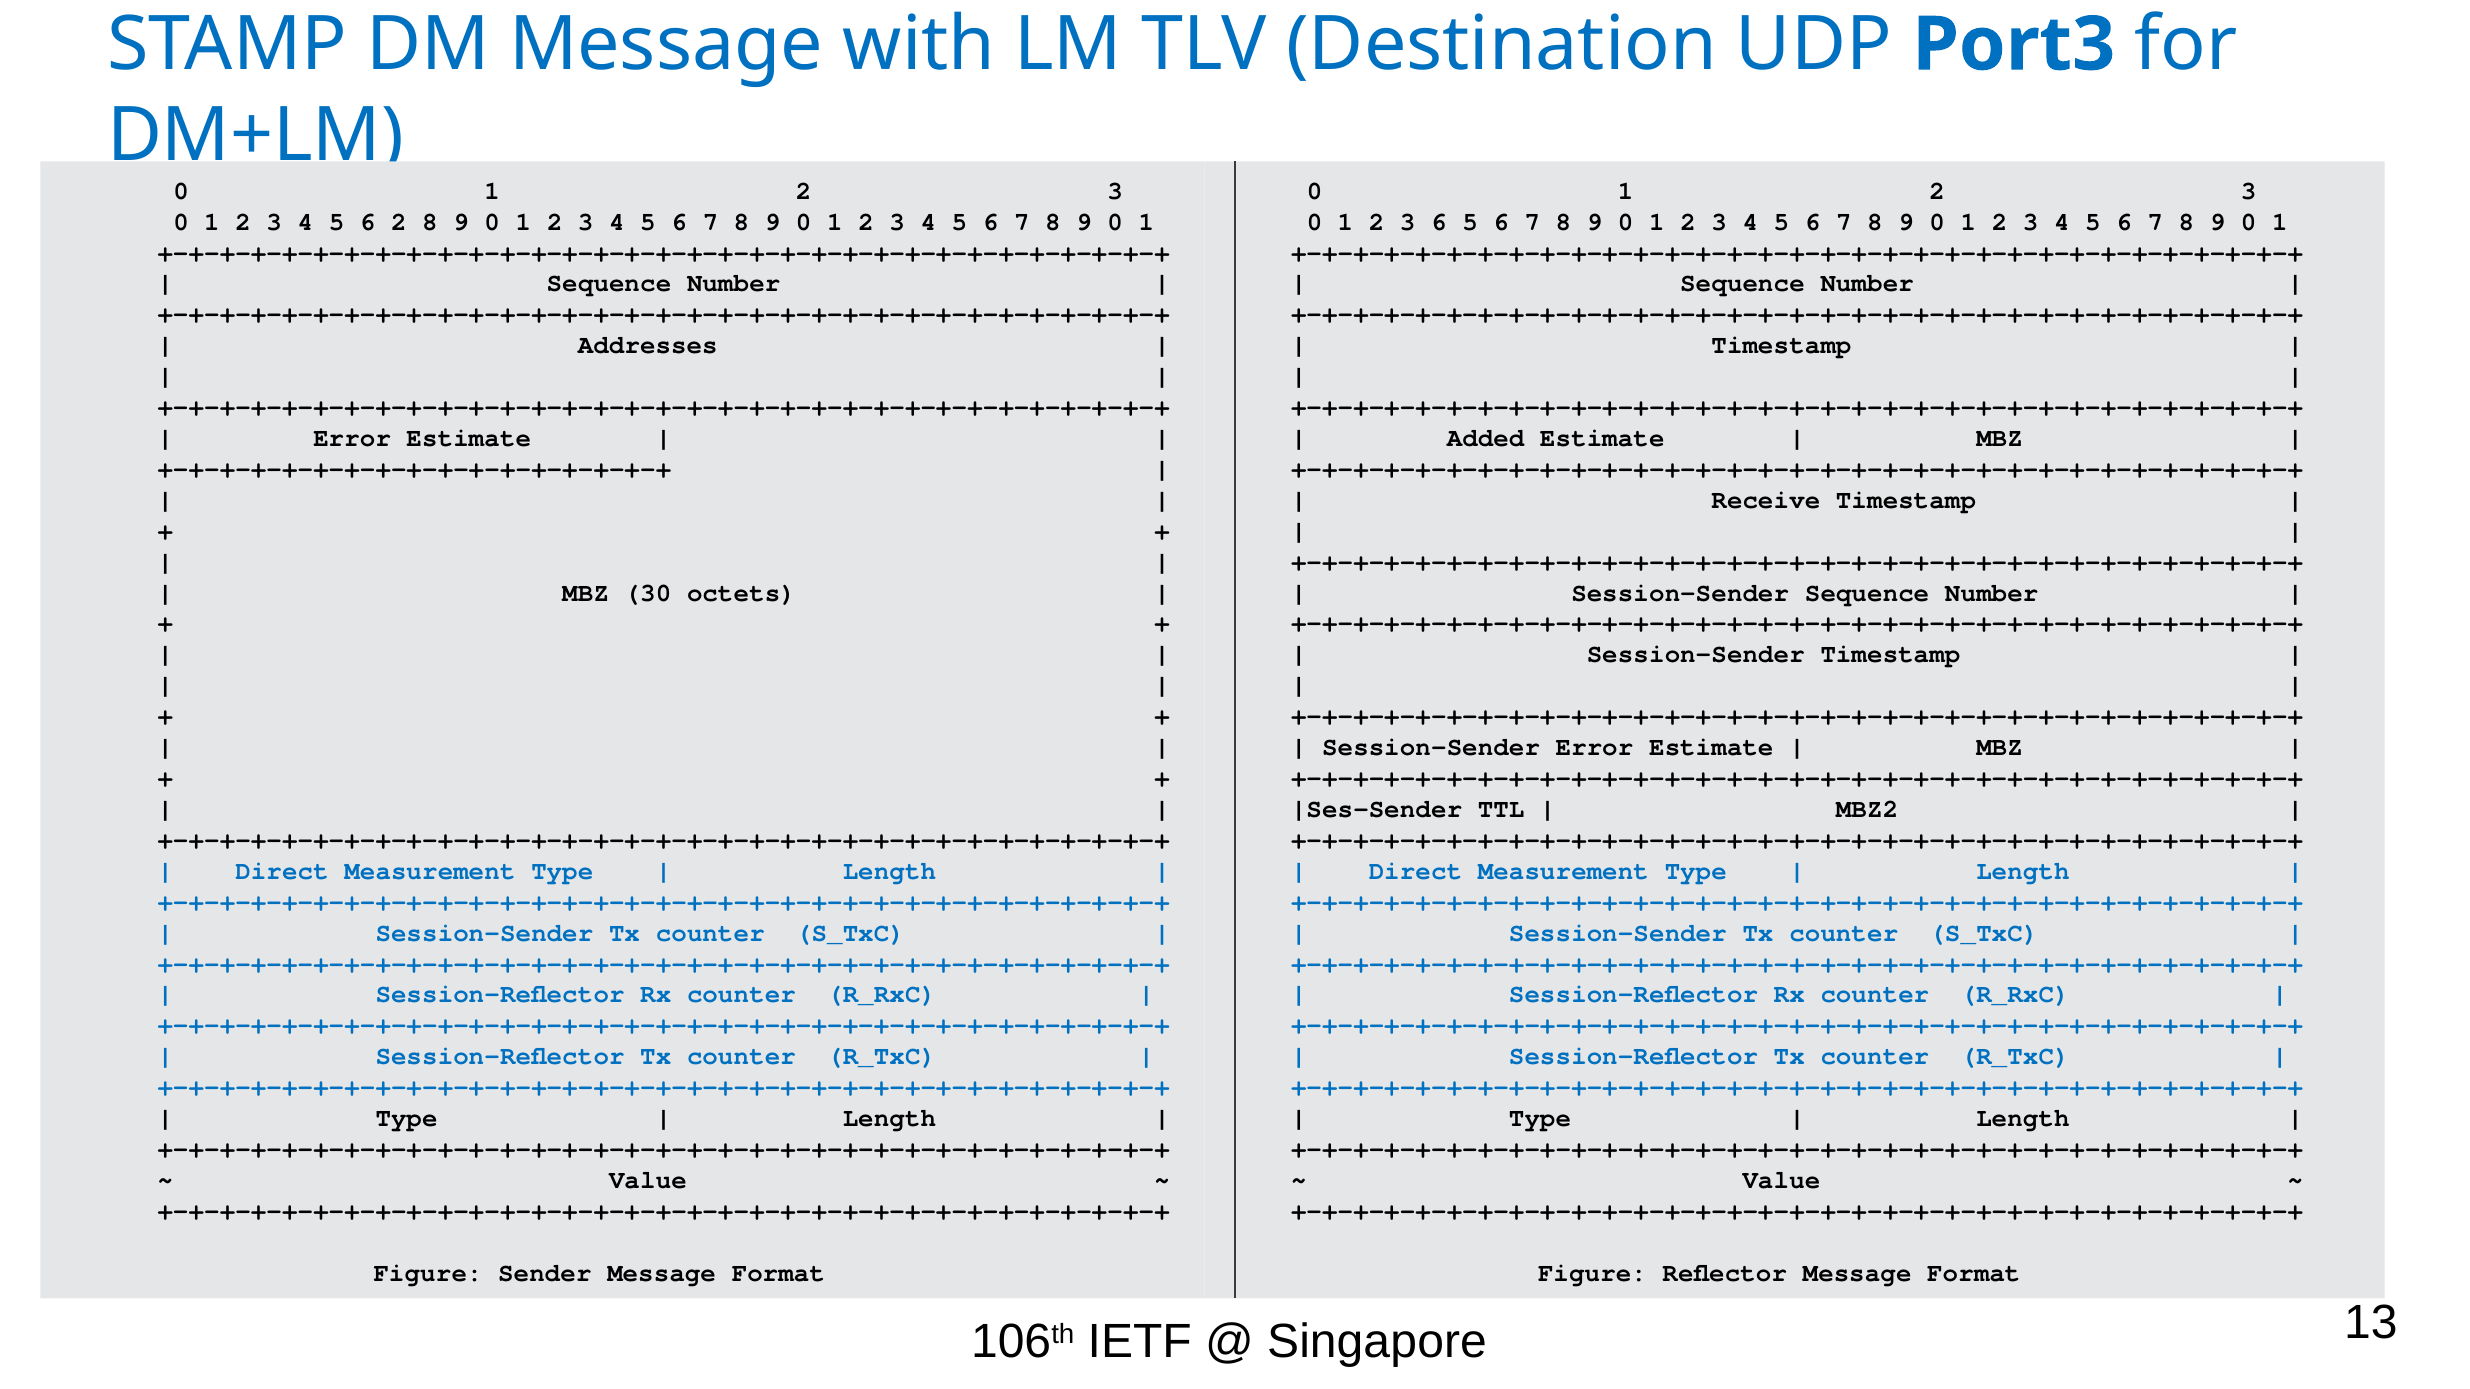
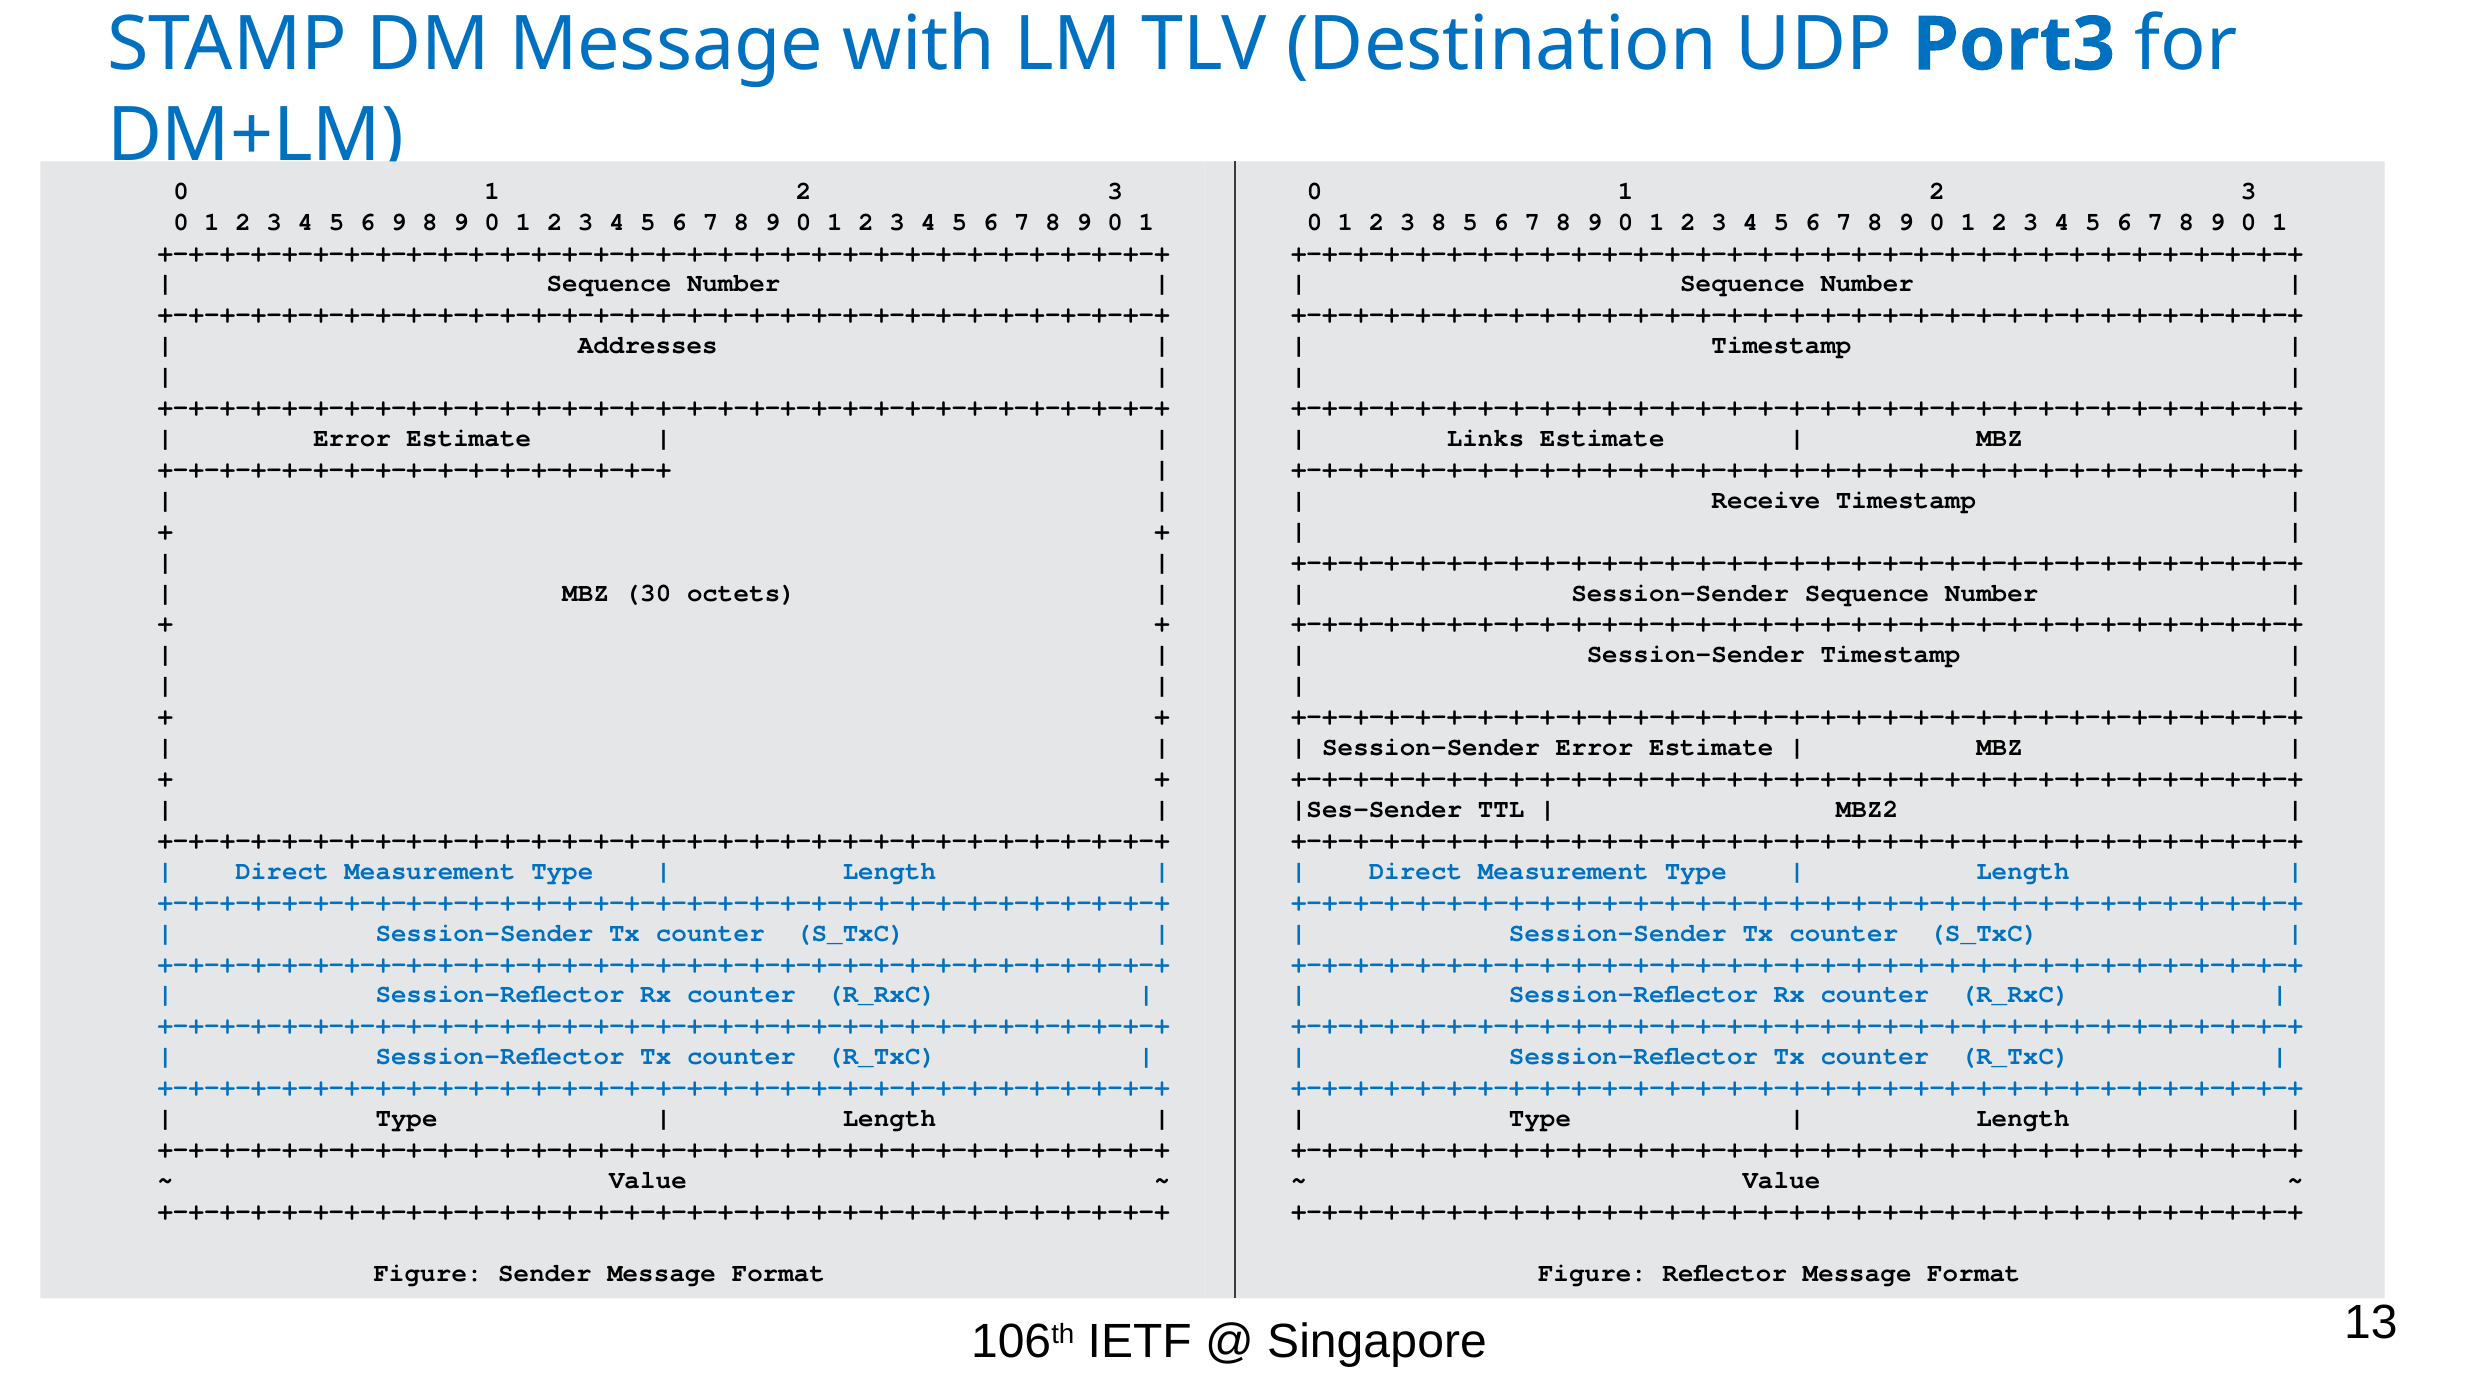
6 2: 2 -> 9
3 6: 6 -> 8
Added: Added -> Links
